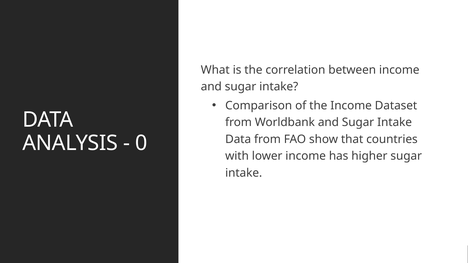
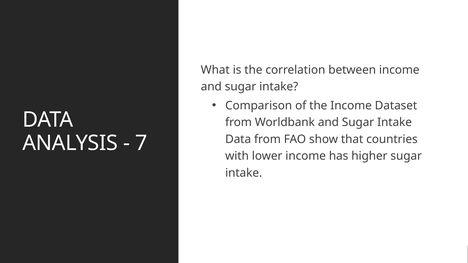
0: 0 -> 7
